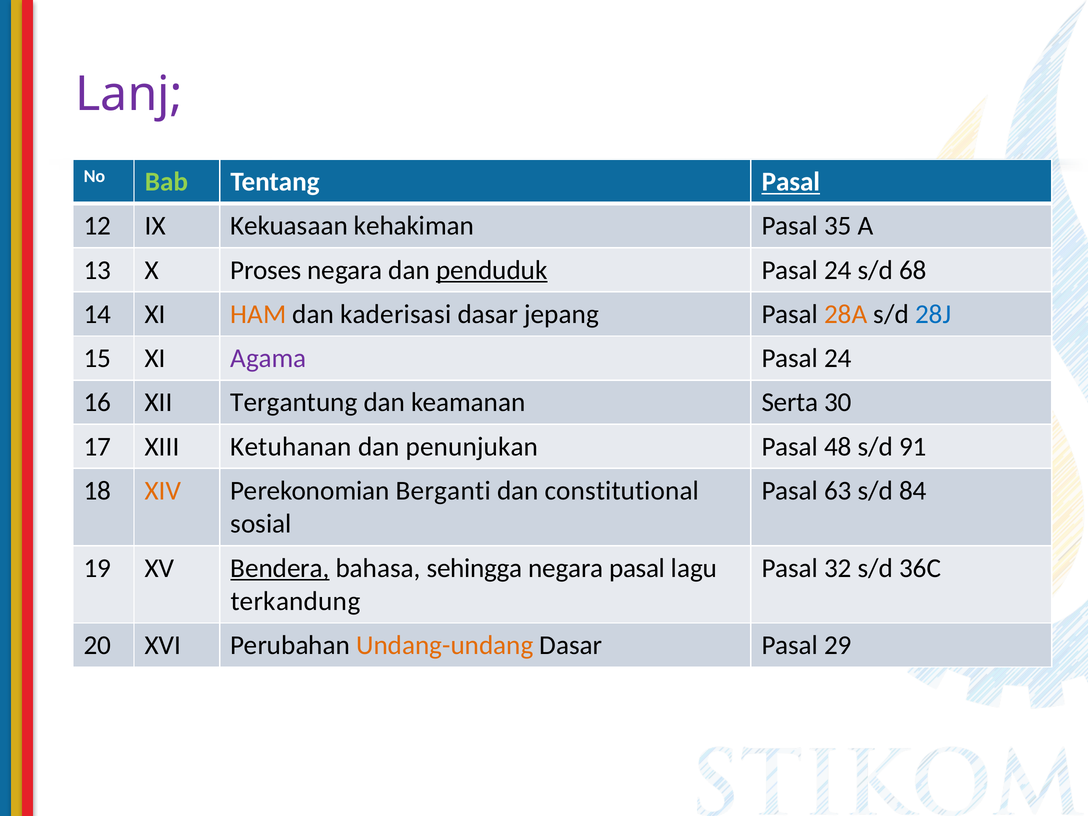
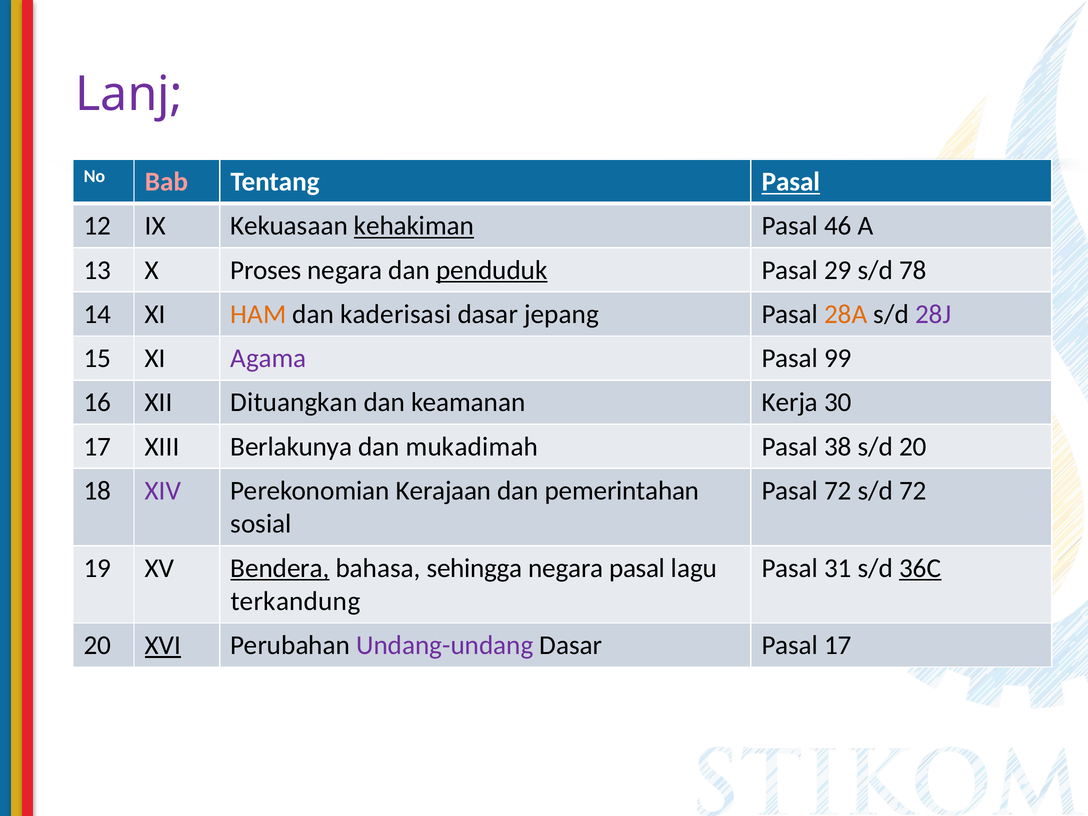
Bab colour: light green -> pink
kehakiman underline: none -> present
35: 35 -> 46
24 at (838, 270): 24 -> 29
68: 68 -> 78
28J colour: blue -> purple
24 at (838, 358): 24 -> 99
Tergantung: Tergantung -> Dituangkan
Serta: Serta -> Kerja
Ketuhanan: Ketuhanan -> Berlakunya
penunjukan: penunjukan -> mukadimah
48: 48 -> 38
s/d 91: 91 -> 20
XIV colour: orange -> purple
Berganti: Berganti -> Kerajaan
constitutional: constitutional -> pemerintahan
Pasal 63: 63 -> 72
s/d 84: 84 -> 72
32: 32 -> 31
36C underline: none -> present
XVI underline: none -> present
Undang-undang colour: orange -> purple
Pasal 29: 29 -> 17
